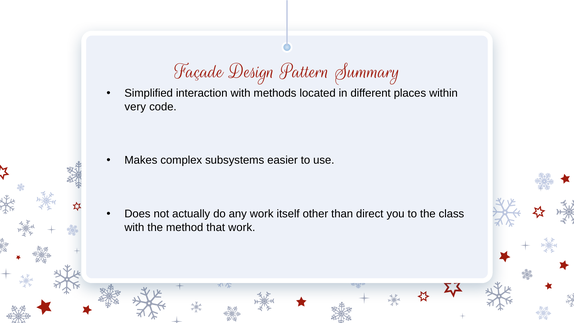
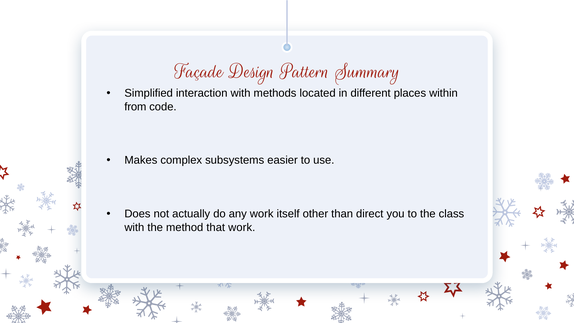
very: very -> from
